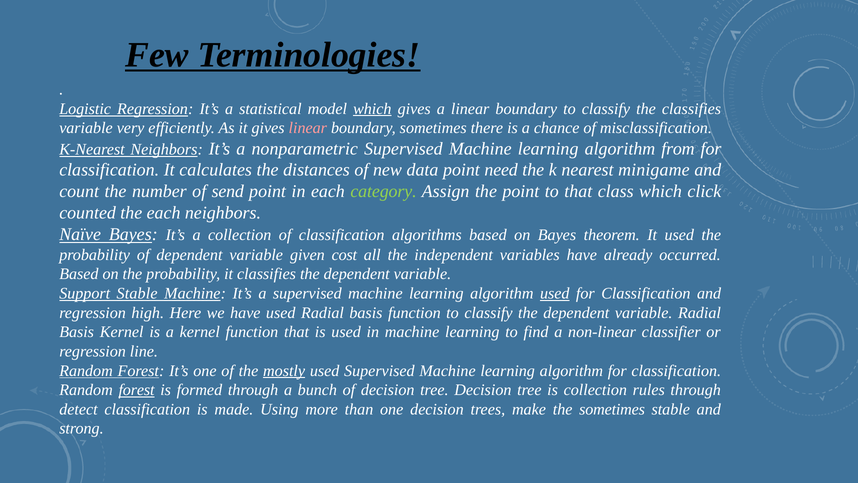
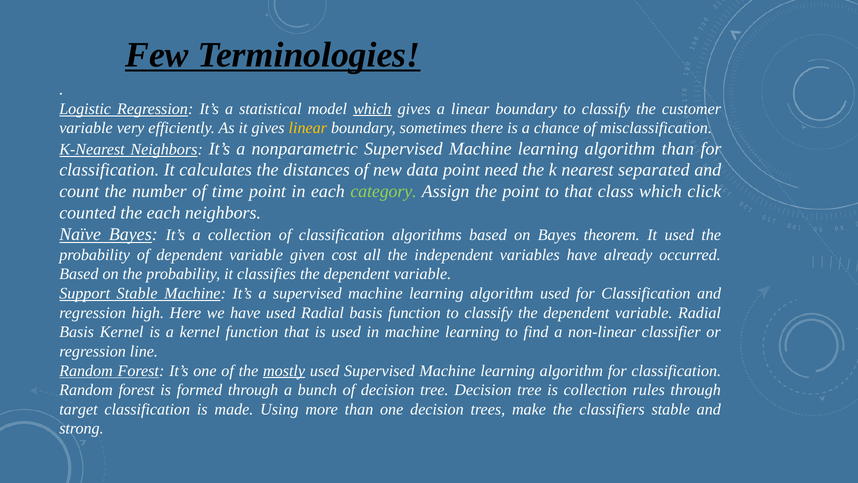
the classifies: classifies -> customer
linear at (308, 128) colour: pink -> yellow
algorithm from: from -> than
minigame: minigame -> separated
send: send -> time
used at (555, 293) underline: present -> none
forest at (137, 390) underline: present -> none
detect: detect -> target
the sometimes: sometimes -> classifiers
